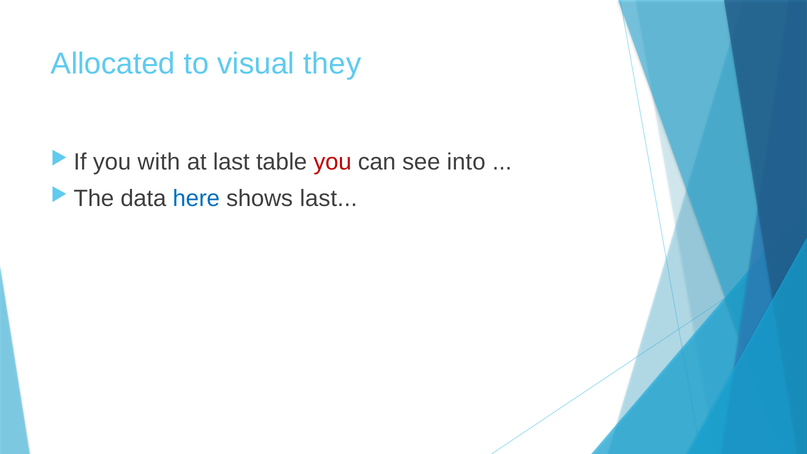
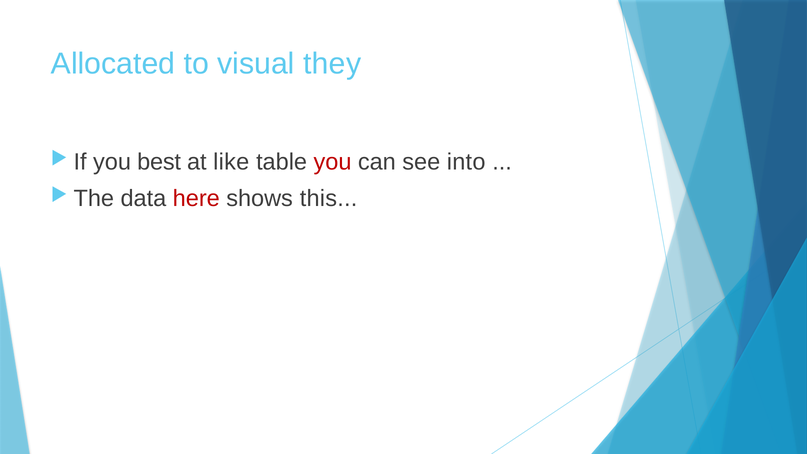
with: with -> best
at last: last -> like
here colour: blue -> red
shows last: last -> this
